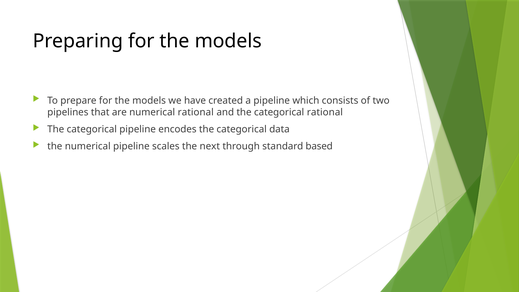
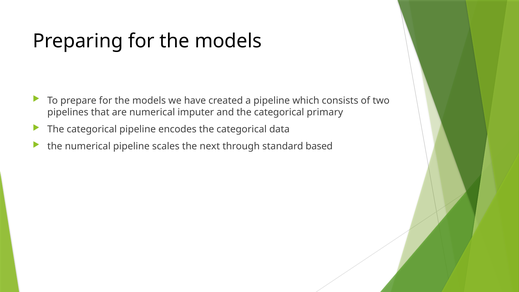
numerical rational: rational -> imputer
categorical rational: rational -> primary
